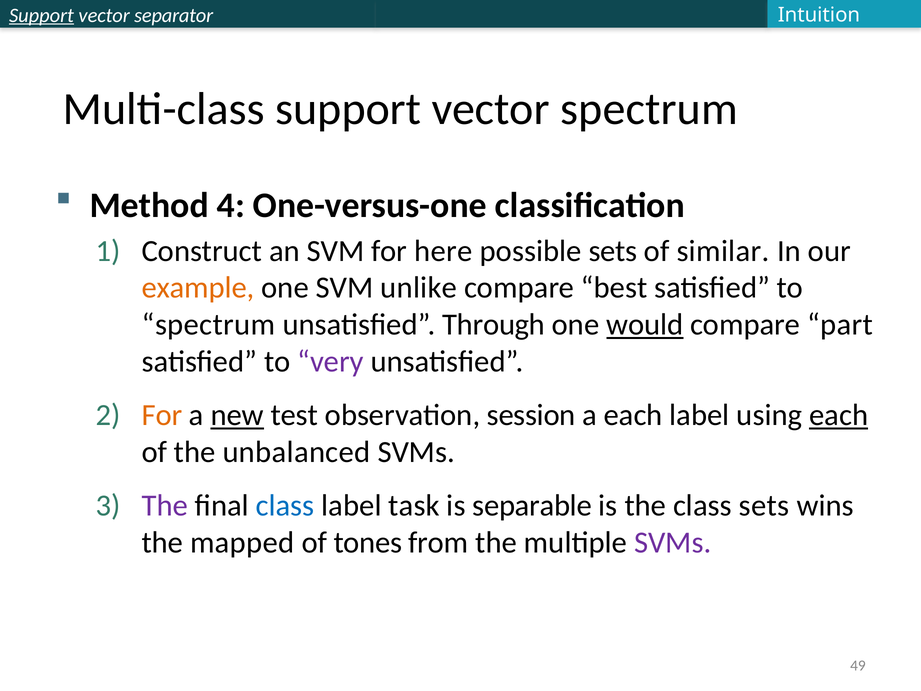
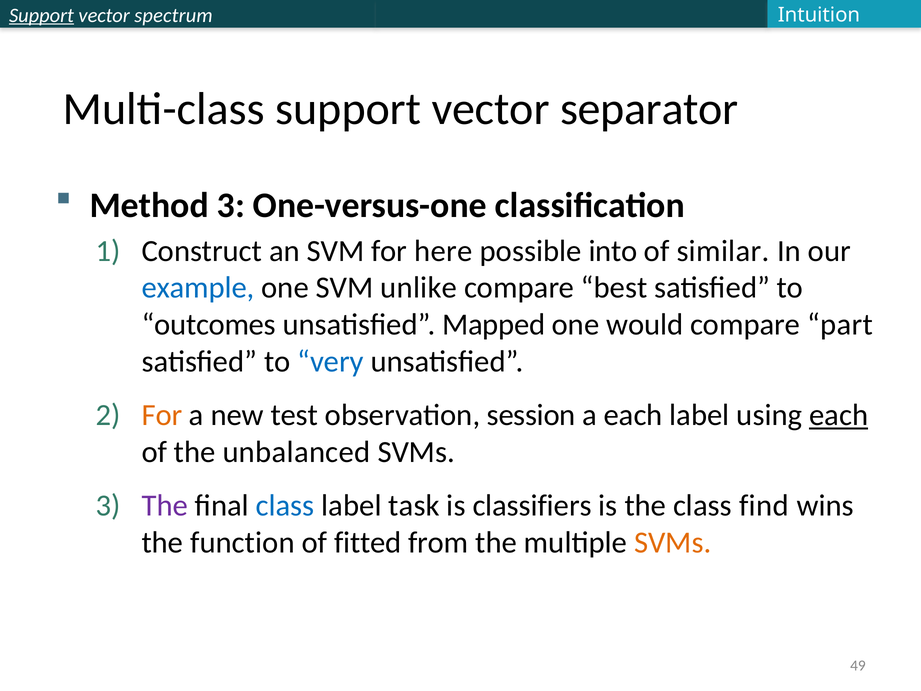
separator: separator -> spectrum
vector spectrum: spectrum -> separator
Method 4: 4 -> 3
possible sets: sets -> into
example colour: orange -> blue
spectrum at (208, 325): spectrum -> outcomes
Through: Through -> Mapped
would underline: present -> none
very colour: purple -> blue
new underline: present -> none
separable: separable -> classifiers
class sets: sets -> find
mapped: mapped -> function
tones: tones -> fitted
SVMs at (673, 542) colour: purple -> orange
